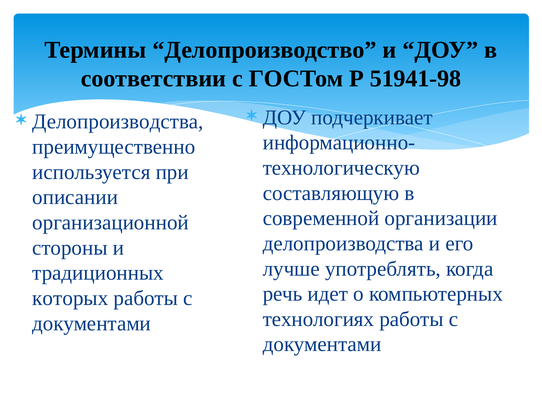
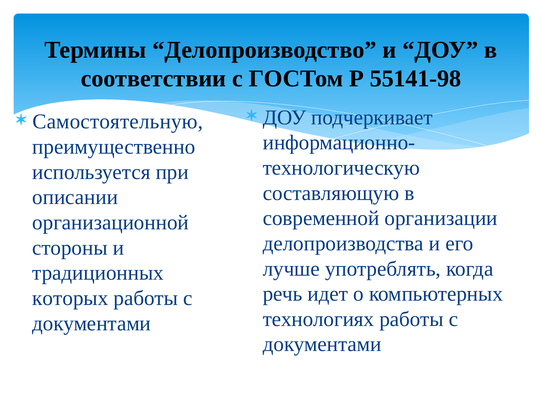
51941-98: 51941-98 -> 55141-98
Делопроизводства at (118, 122): Делопроизводства -> Самостоятельную
